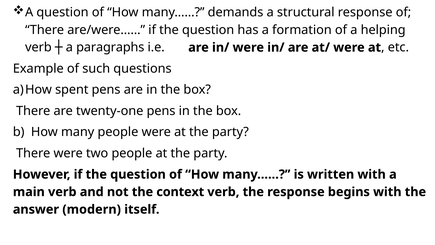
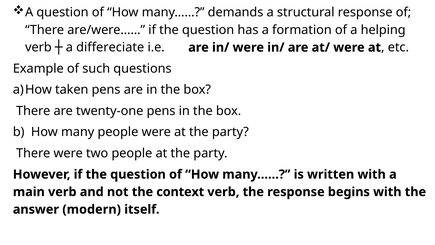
paragraphs: paragraphs -> differeciate
spent: spent -> taken
